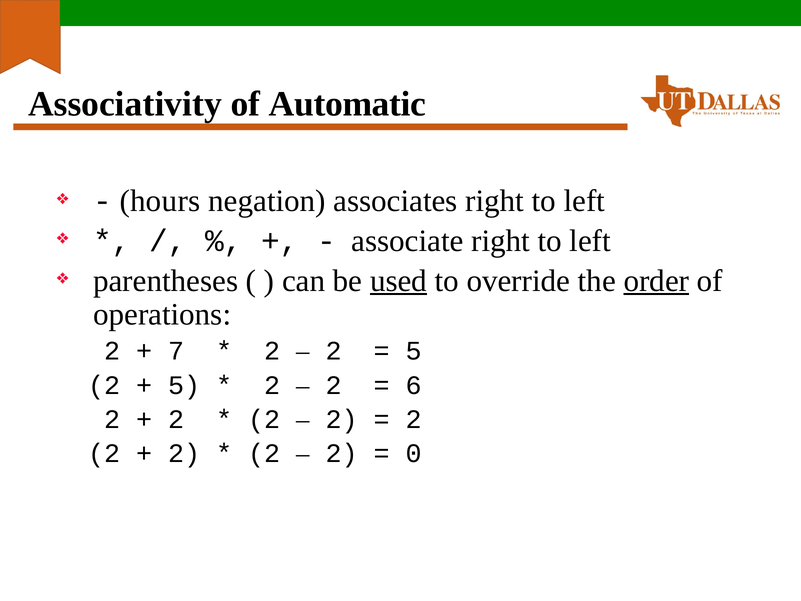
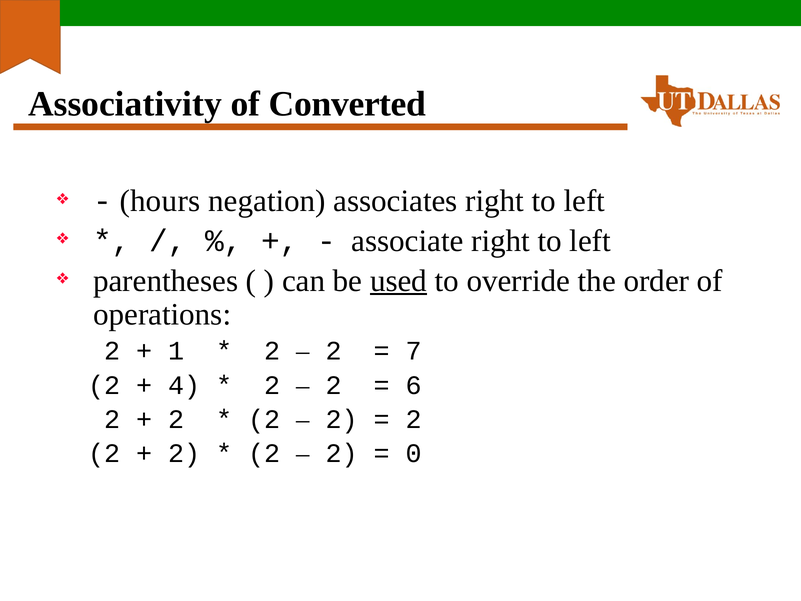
Automatic: Automatic -> Converted
order underline: present -> none
7: 7 -> 1
5 at (414, 351): 5 -> 7
5 at (184, 385): 5 -> 4
